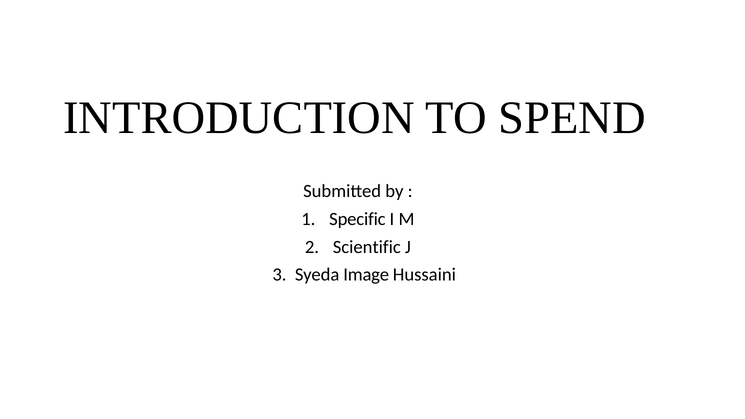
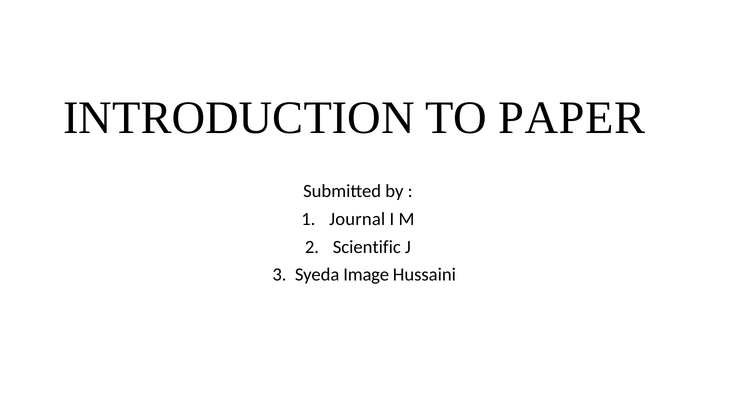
SPEND: SPEND -> PAPER
Specific: Specific -> Journal
